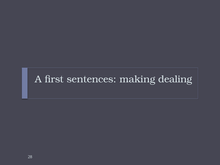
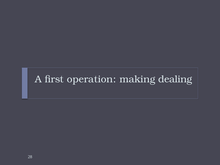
sentences: sentences -> operation
